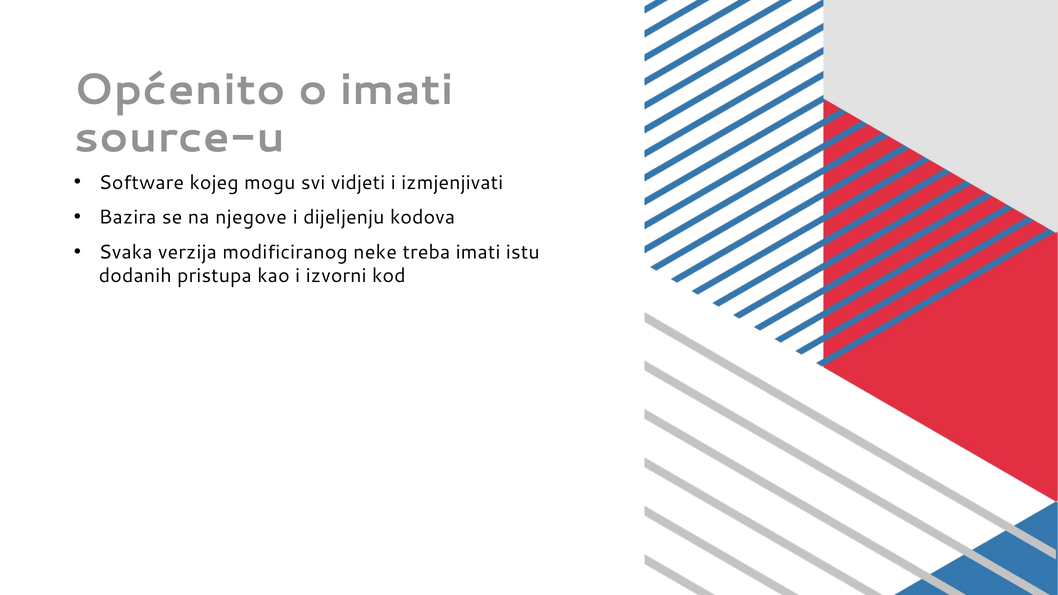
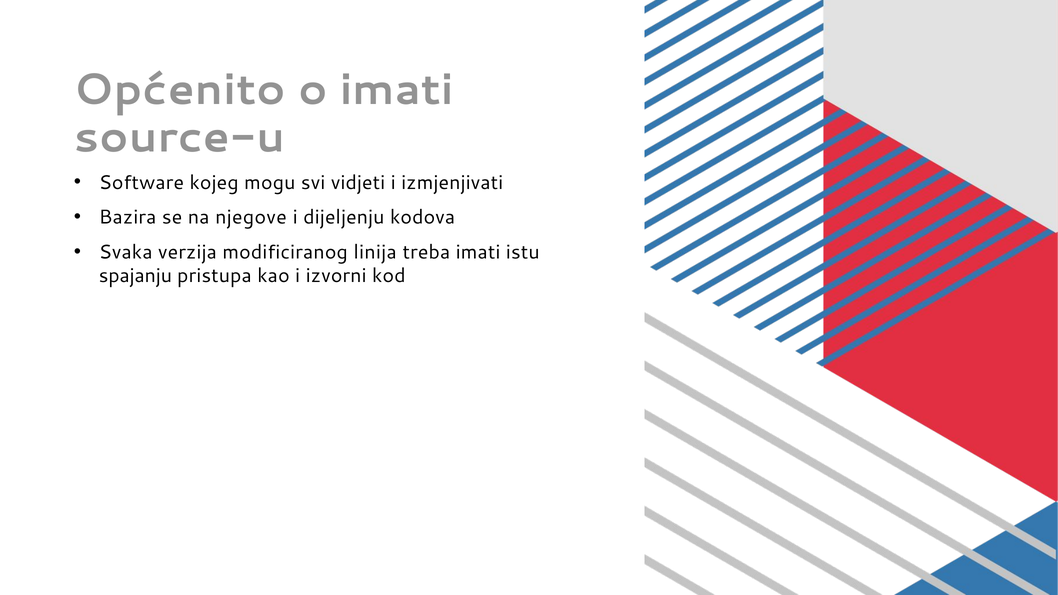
neke: neke -> linija
dodanih: dodanih -> spajanju
